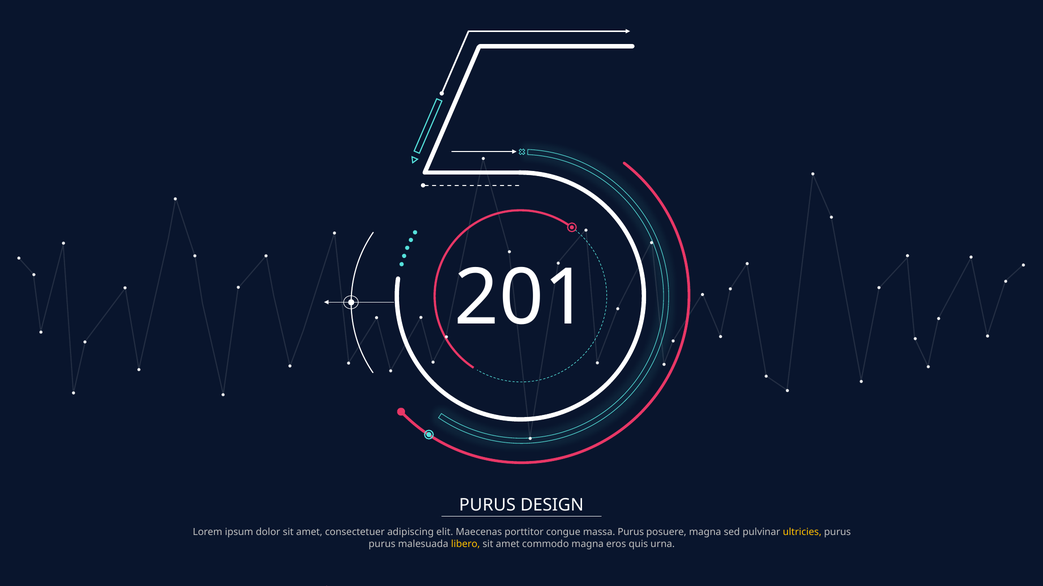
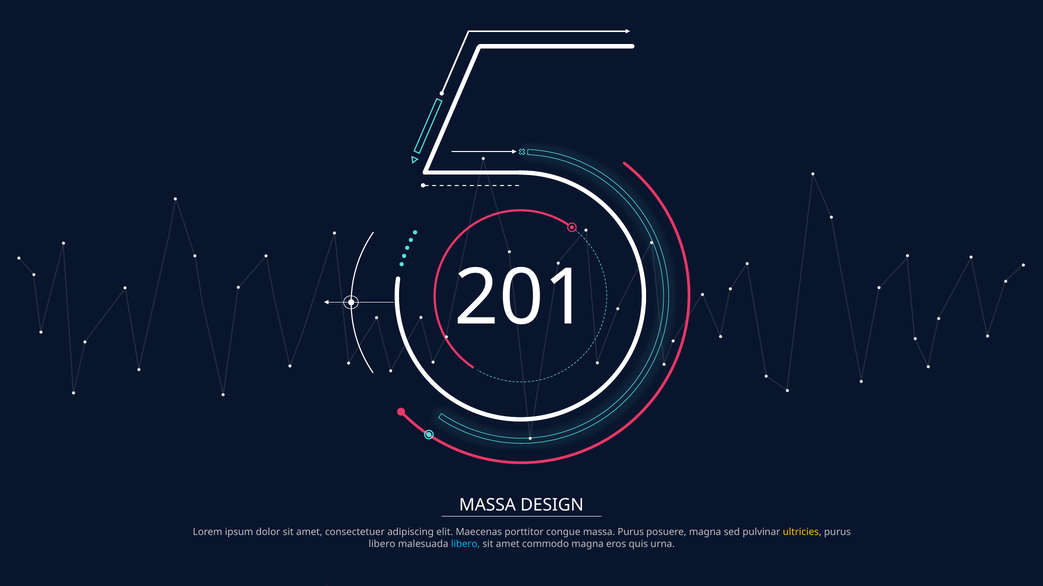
PURUS at (487, 506): PURUS -> MASSA
purus at (382, 545): purus -> libero
libero at (466, 545) colour: yellow -> light blue
